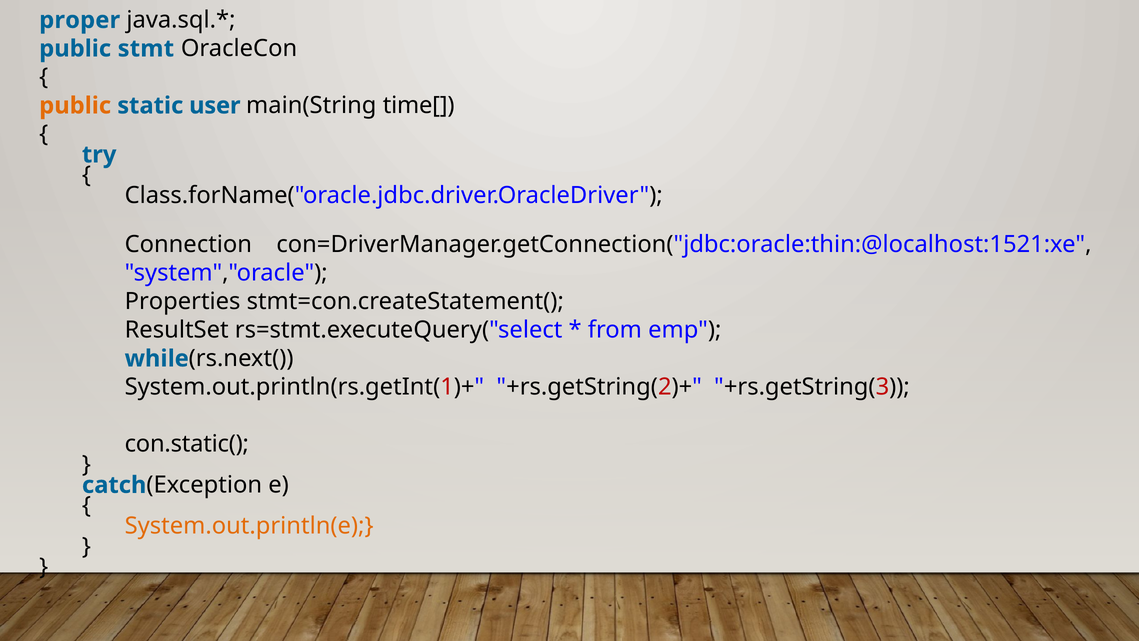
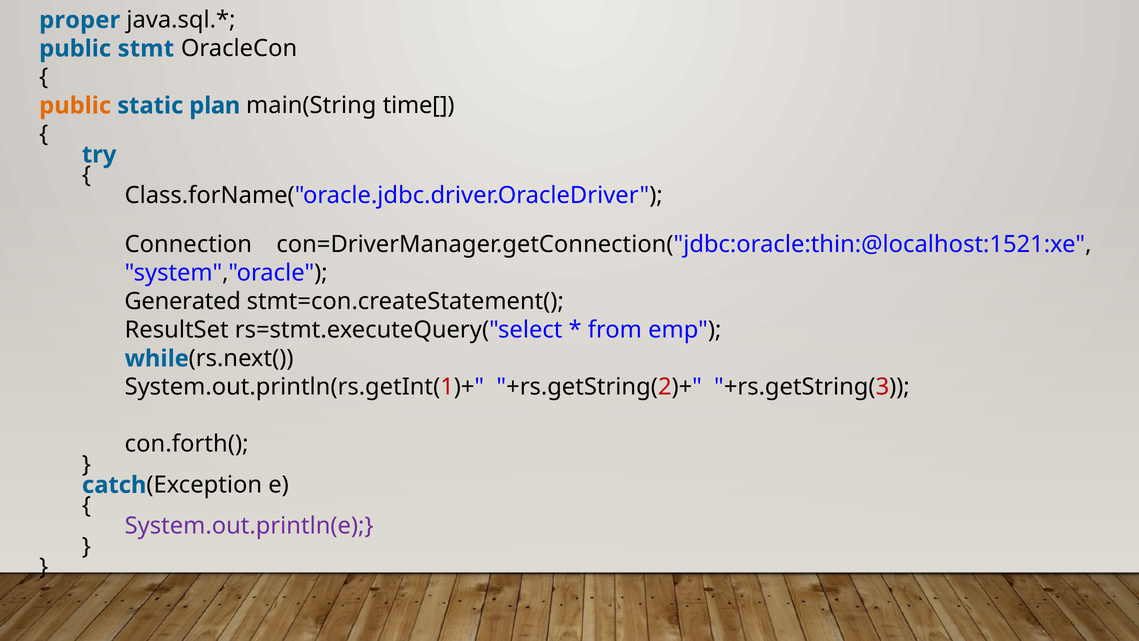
user: user -> plan
Properties: Properties -> Generated
con.static(: con.static( -> con.forth(
System.out.println(e colour: orange -> purple
